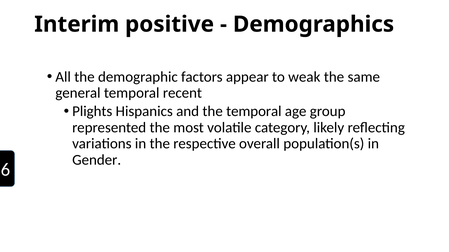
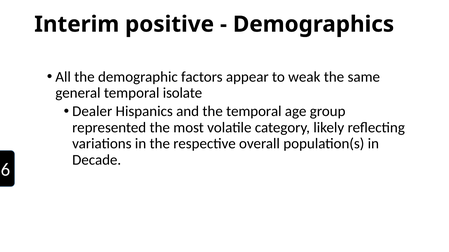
recent: recent -> isolate
Plights: Plights -> Dealer
Gender: Gender -> Decade
